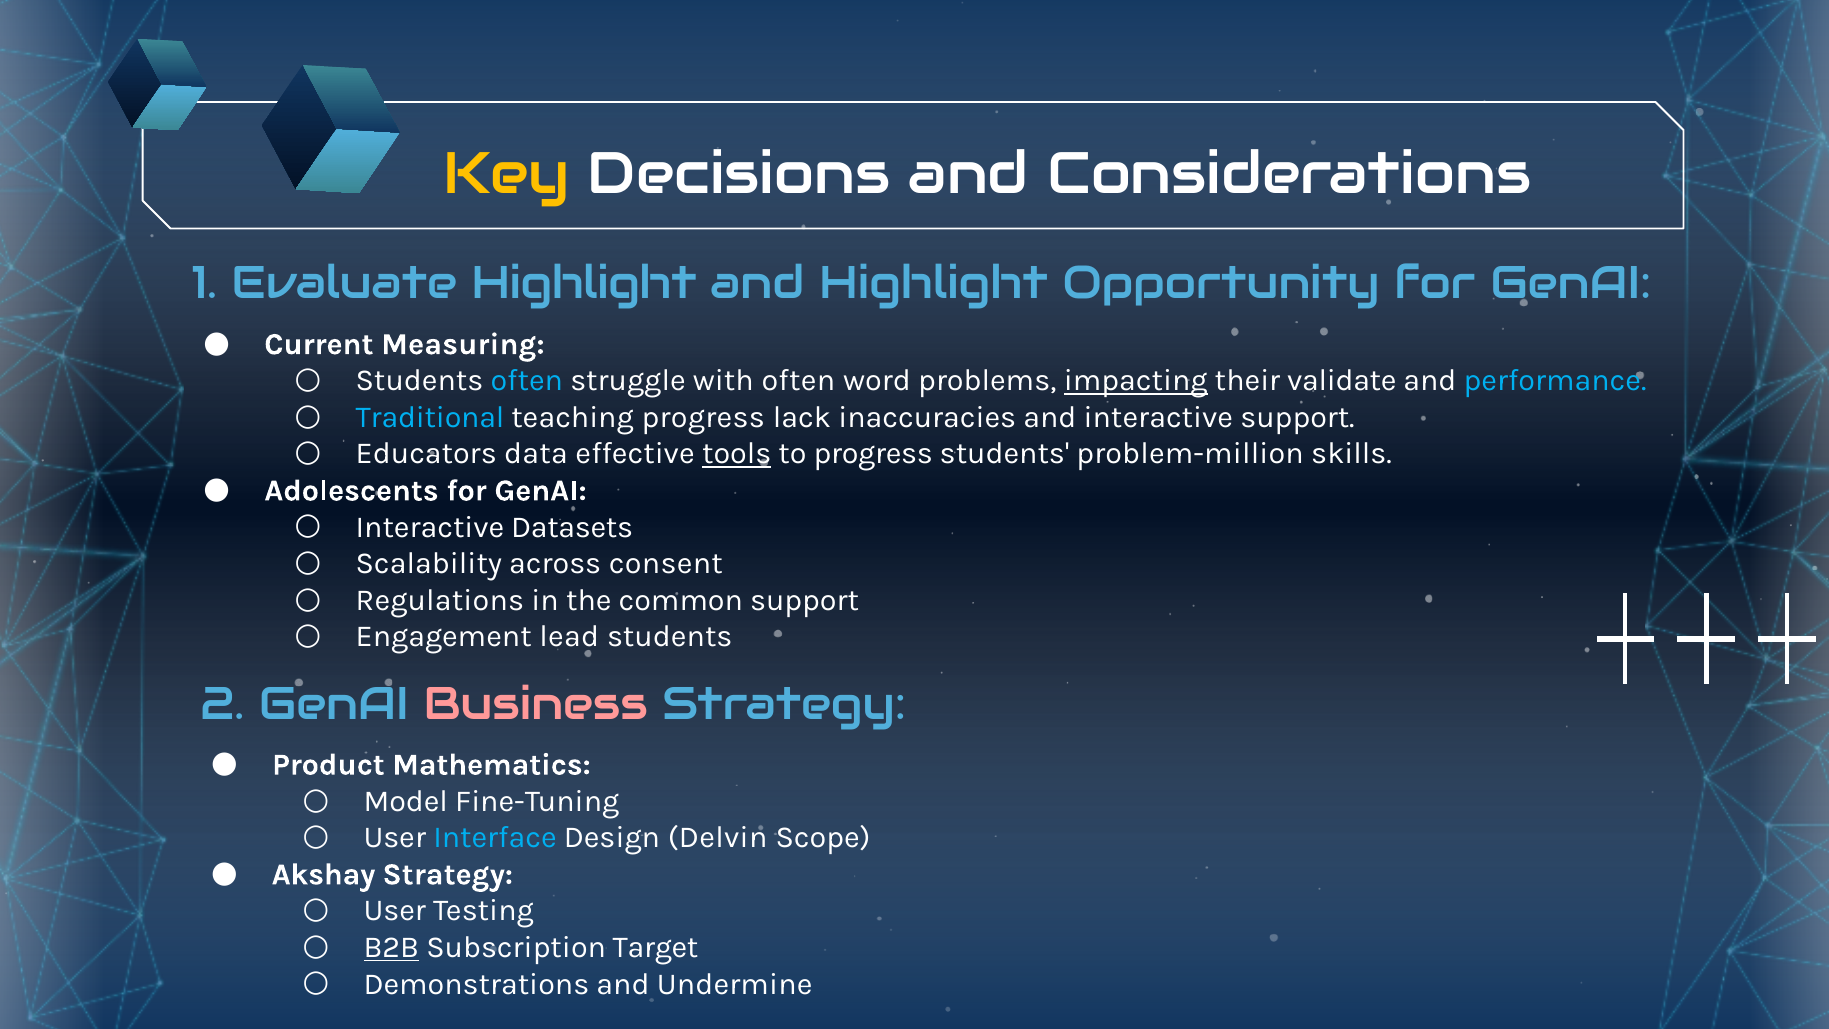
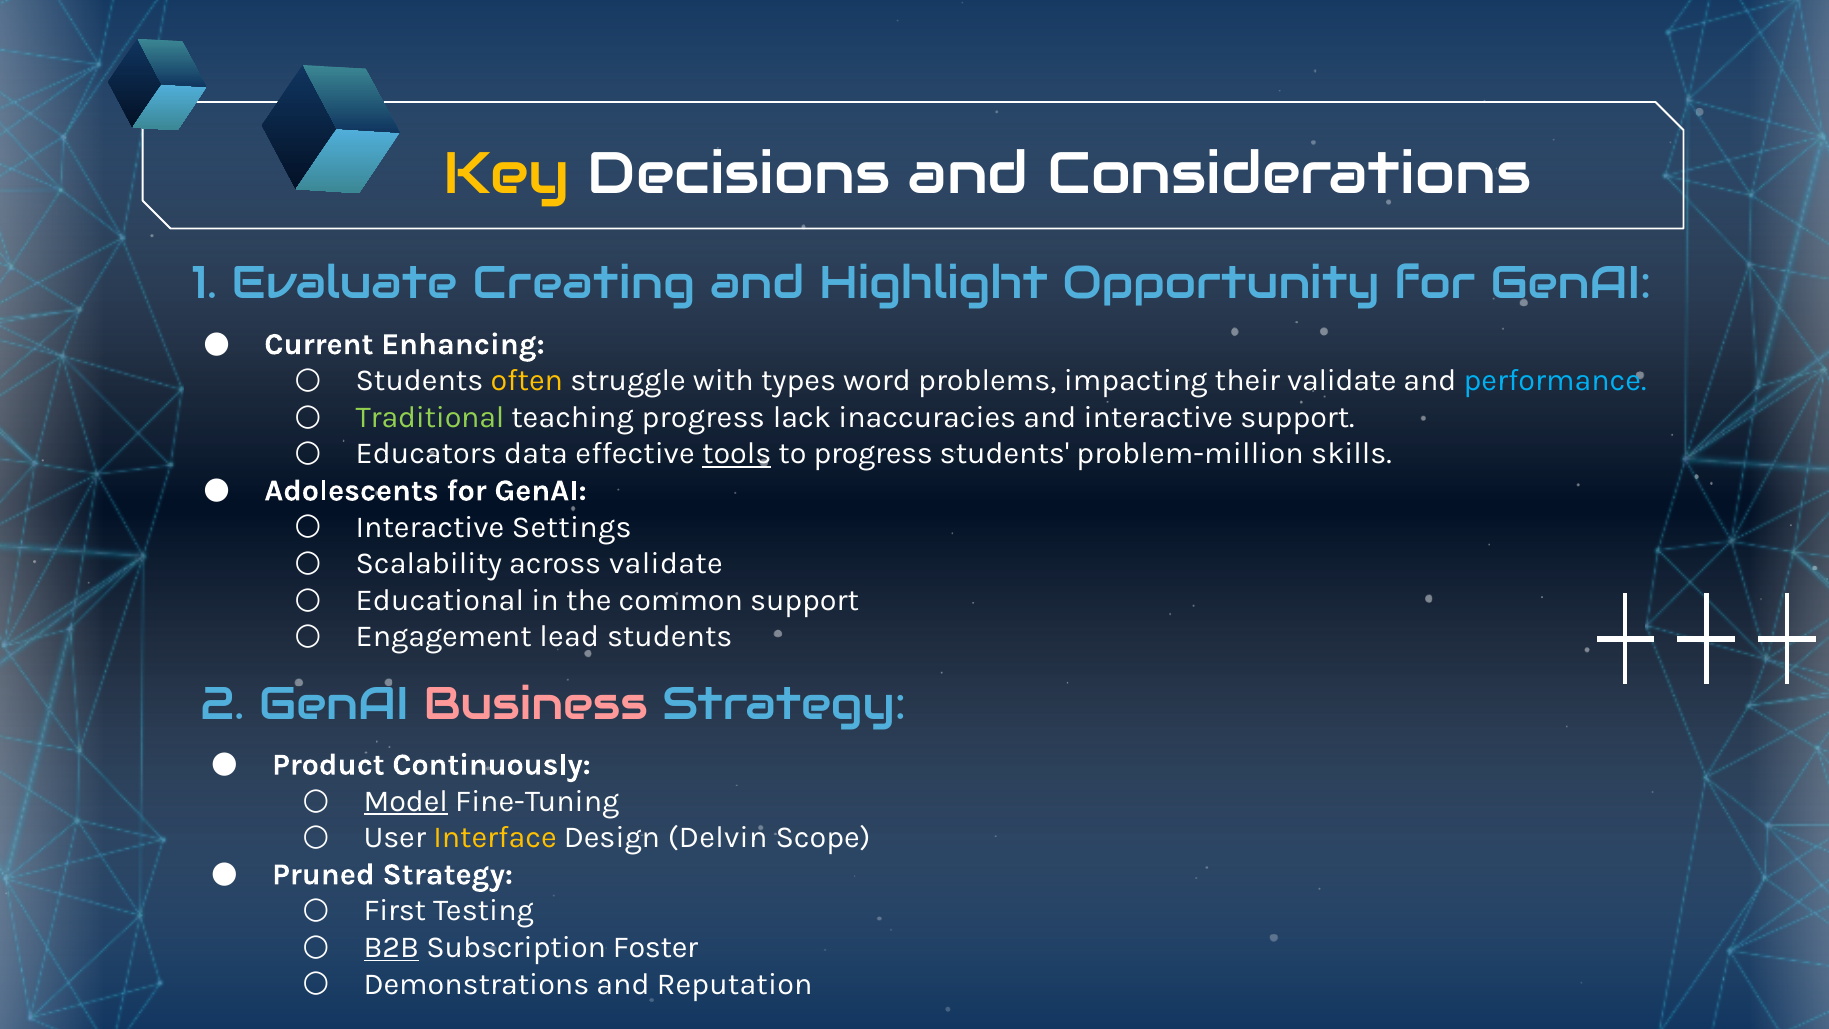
Evaluate Highlight: Highlight -> Creating
Measuring: Measuring -> Enhancing
often at (527, 381) colour: light blue -> yellow
with often: often -> types
impacting underline: present -> none
Traditional colour: light blue -> light green
Datasets: Datasets -> Settings
across consent: consent -> validate
Regulations: Regulations -> Educational
Mathematics: Mathematics -> Continuously
Model underline: none -> present
Interface colour: light blue -> yellow
Akshay: Akshay -> Pruned
User at (395, 911): User -> First
Target: Target -> Foster
Undermine: Undermine -> Reputation
